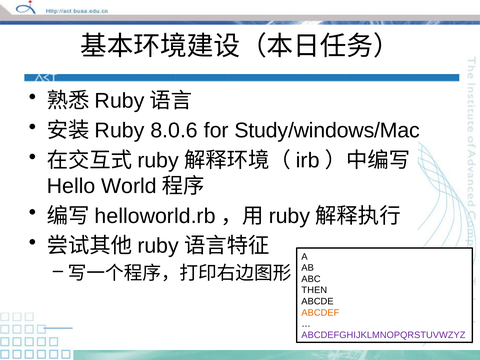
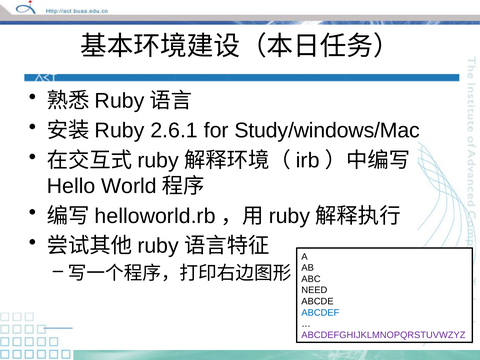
8.0.6: 8.0.6 -> 2.6.1
THEN: THEN -> NEED
ABCDEF colour: orange -> blue
